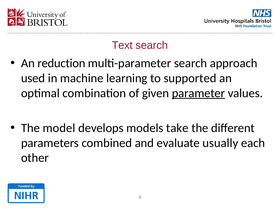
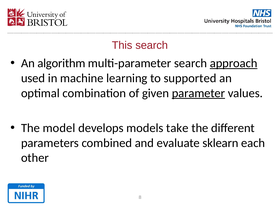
Text: Text -> This
reduction: reduction -> algorithm
approach underline: none -> present
usually: usually -> sklearn
